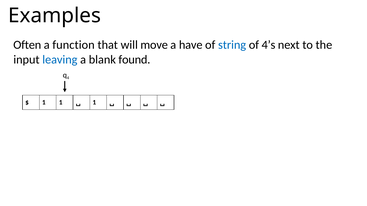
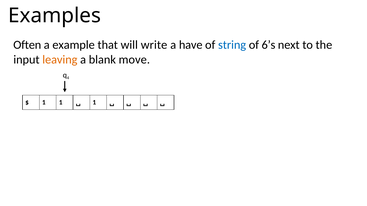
function: function -> example
move: move -> write
4’s: 4’s -> 6’s
leaving colour: blue -> orange
found: found -> move
